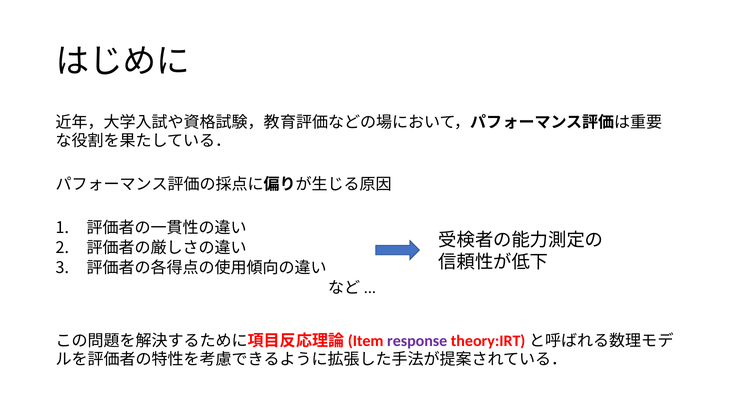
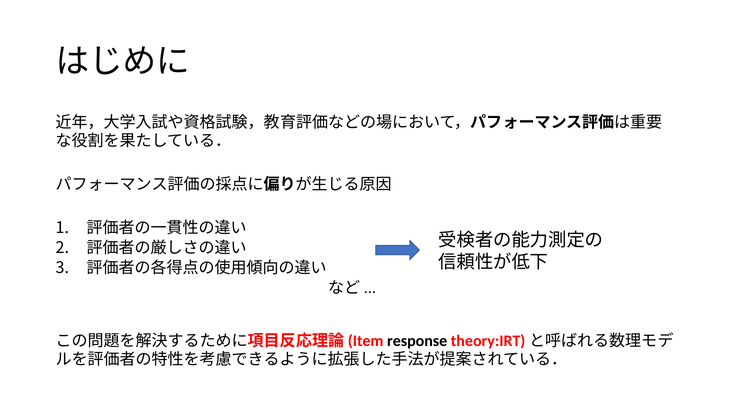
response colour: purple -> black
